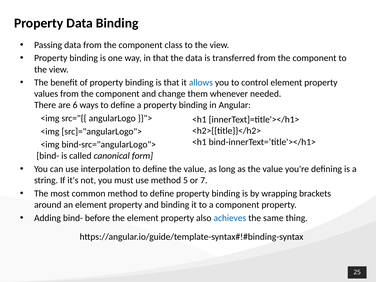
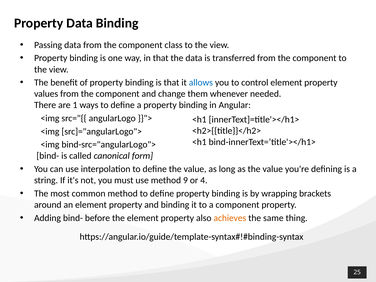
6: 6 -> 1
5: 5 -> 9
7: 7 -> 4
achieves colour: blue -> orange
